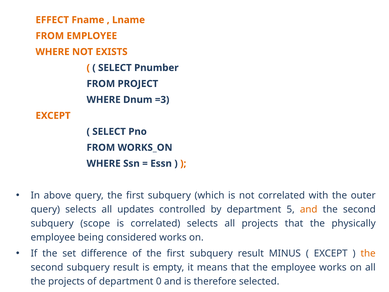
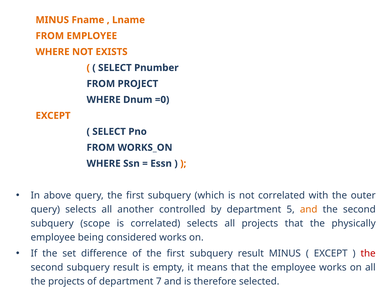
EFFECT at (52, 20): EFFECT -> MINUS
=3: =3 -> =0
updates: updates -> another
the at (368, 253) colour: orange -> red
0: 0 -> 7
